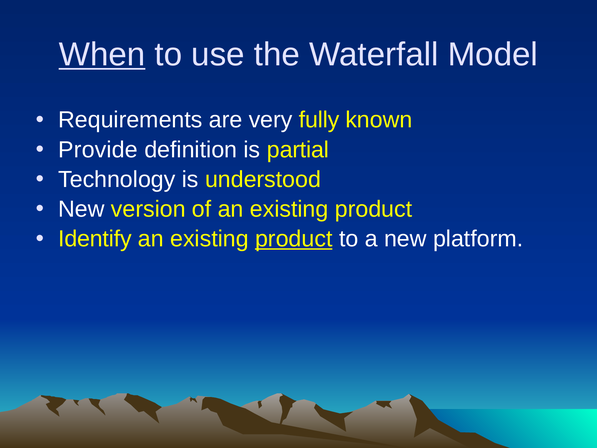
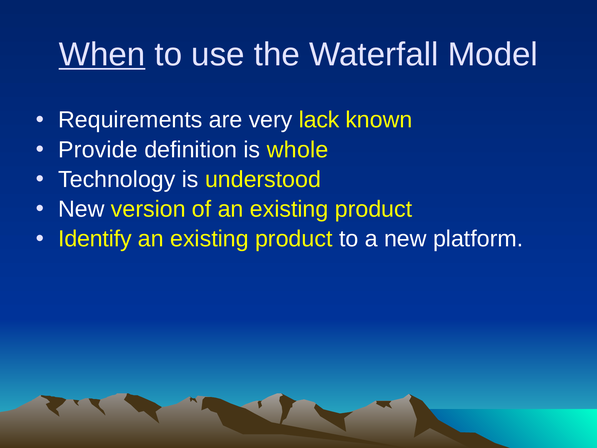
fully: fully -> lack
partial: partial -> whole
product at (294, 239) underline: present -> none
